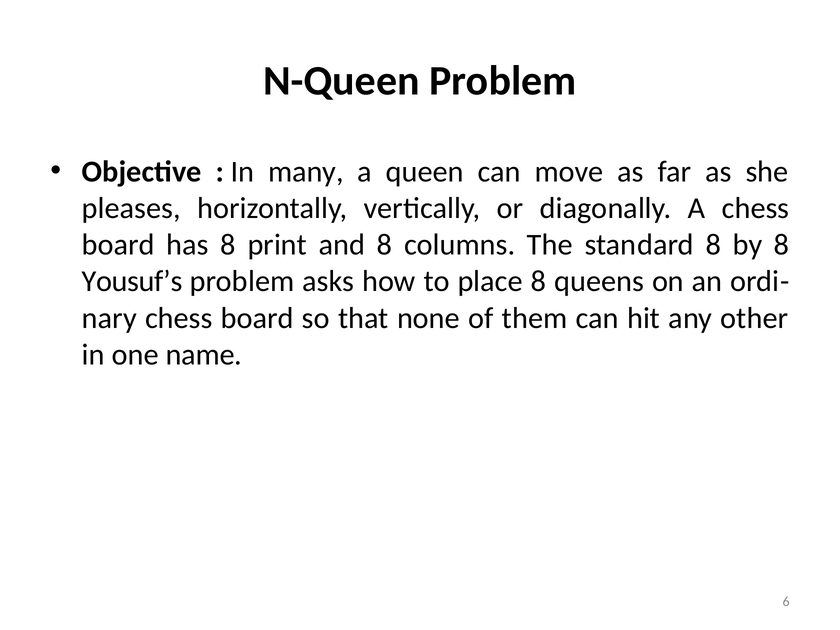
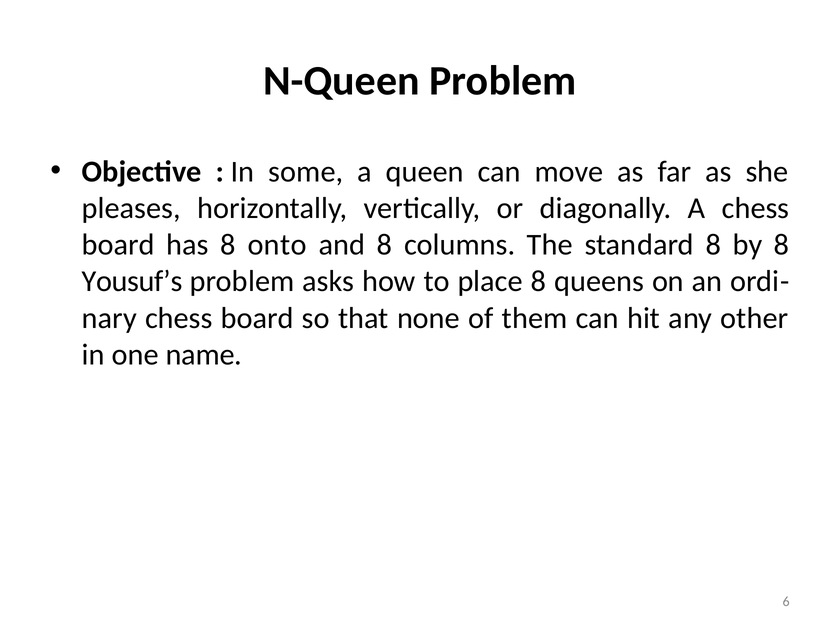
many: many -> some
print: print -> onto
